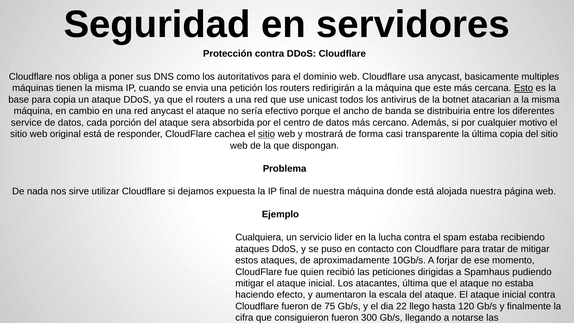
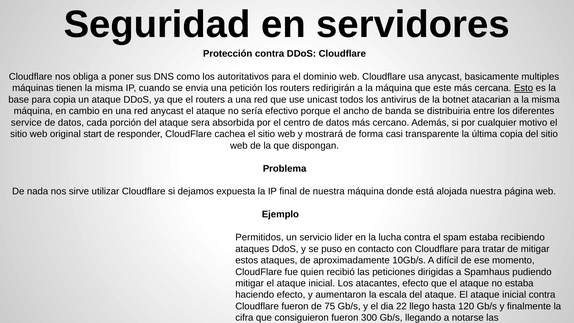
original está: está -> start
sitio at (267, 134) underline: present -> none
Cualquiera: Cualquiera -> Permitidos
forjar: forjar -> difícil
atacantes última: última -> efecto
